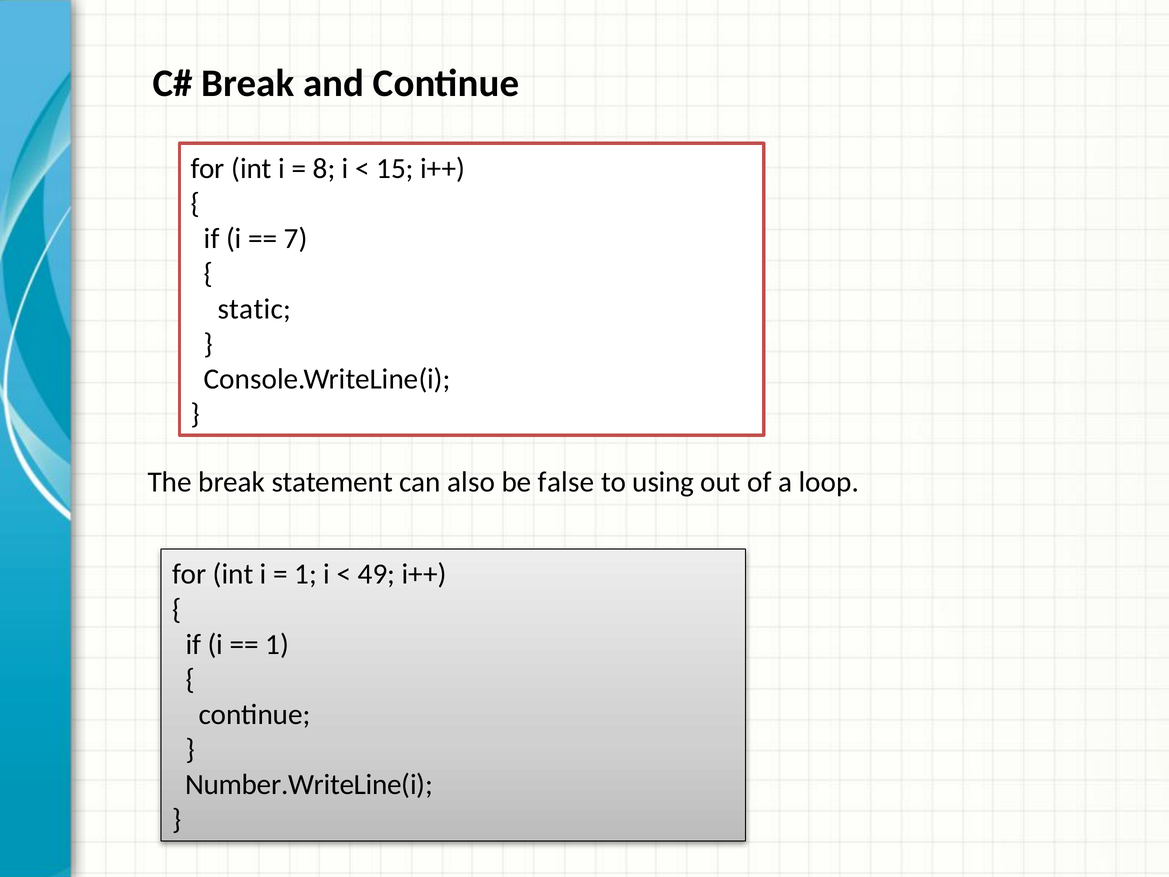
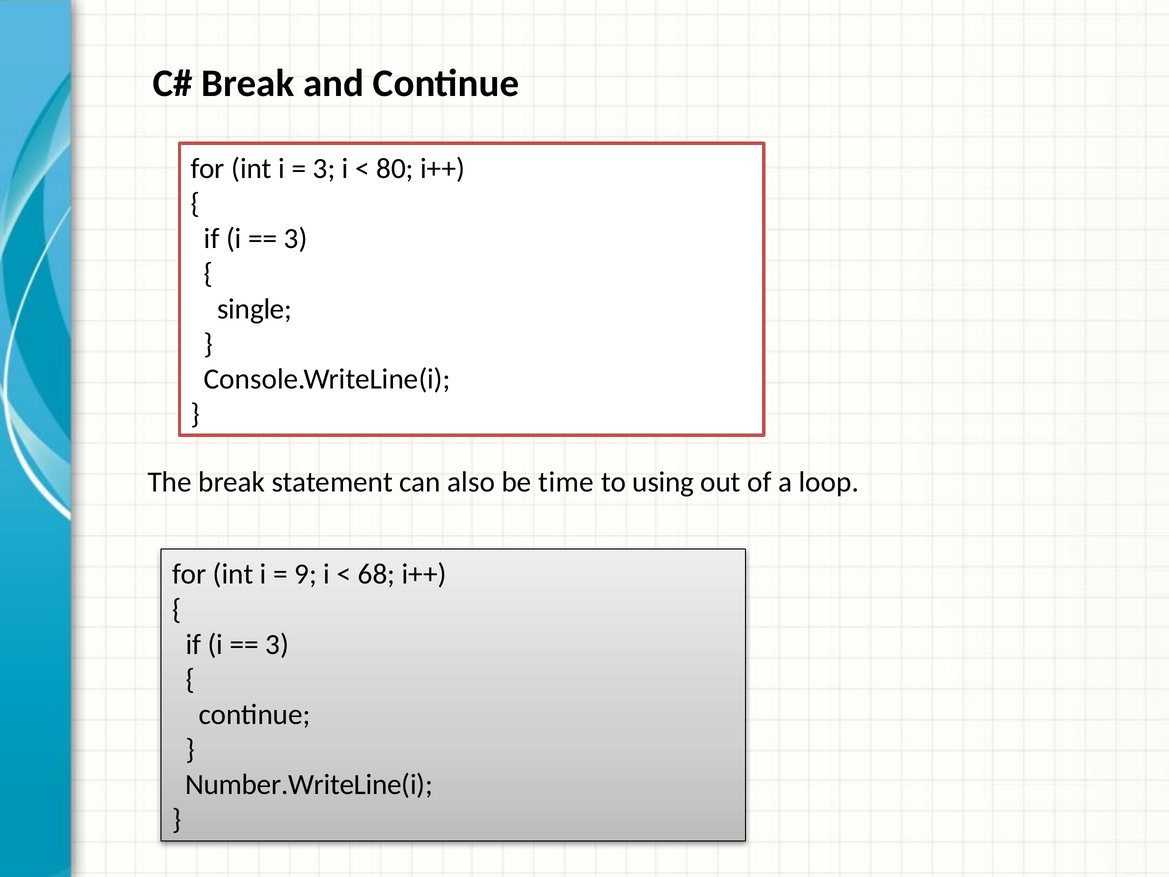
8 at (324, 169): 8 -> 3
15: 15 -> 80
7 at (296, 239): 7 -> 3
static: static -> single
false: false -> time
1 at (306, 574): 1 -> 9
49: 49 -> 68
1 at (277, 644): 1 -> 3
